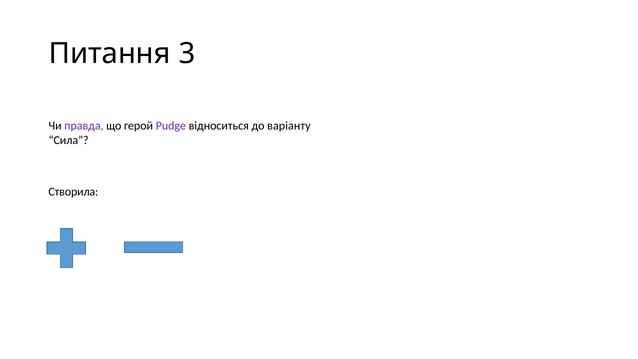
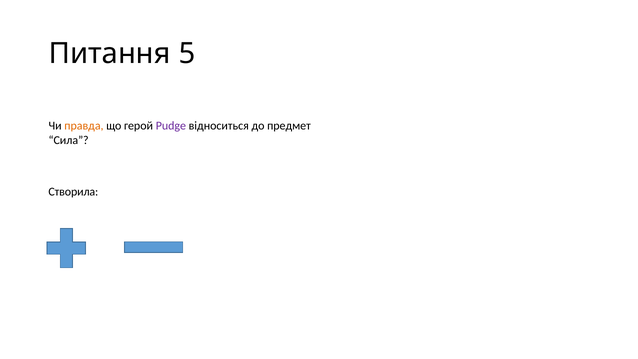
3: 3 -> 5
правда colour: purple -> orange
варіанту: варіанту -> предмет
